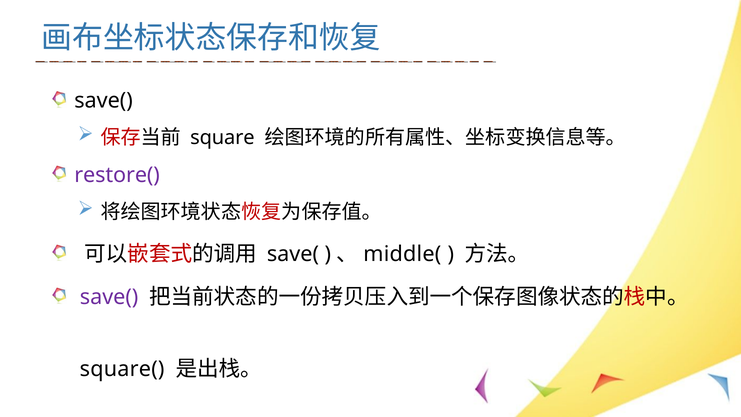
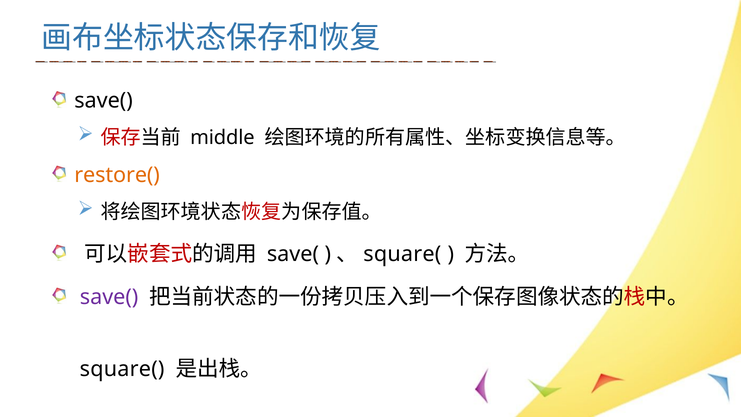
square: square -> middle
restore( colour: purple -> orange
middle( at (402, 254): middle( -> square(
